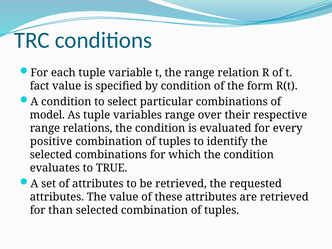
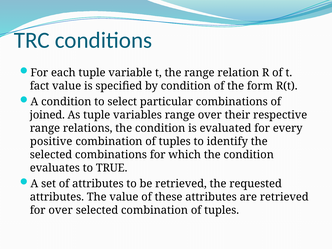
model: model -> joined
for than: than -> over
